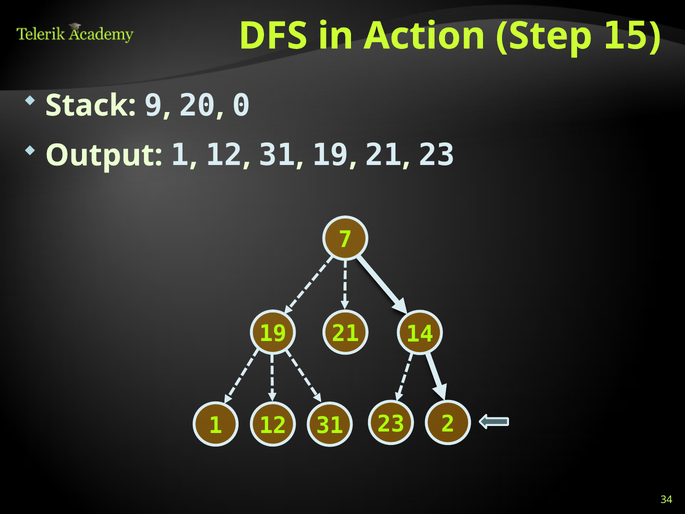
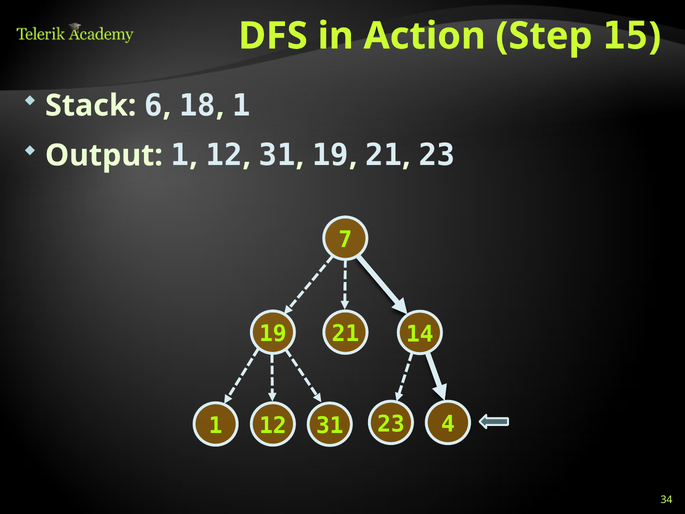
9: 9 -> 6
20: 20 -> 18
0 at (242, 105): 0 -> 1
2: 2 -> 4
